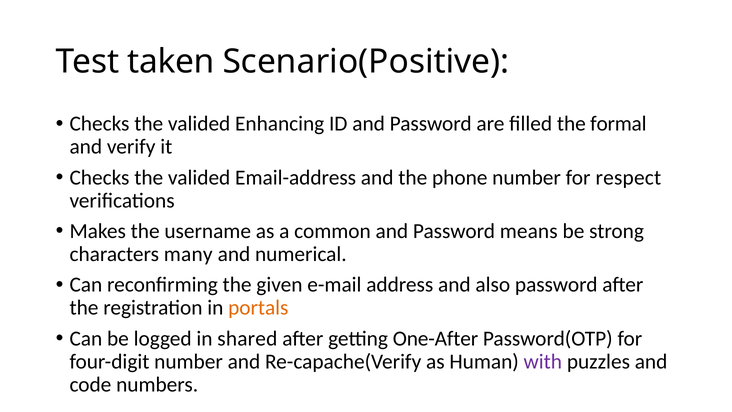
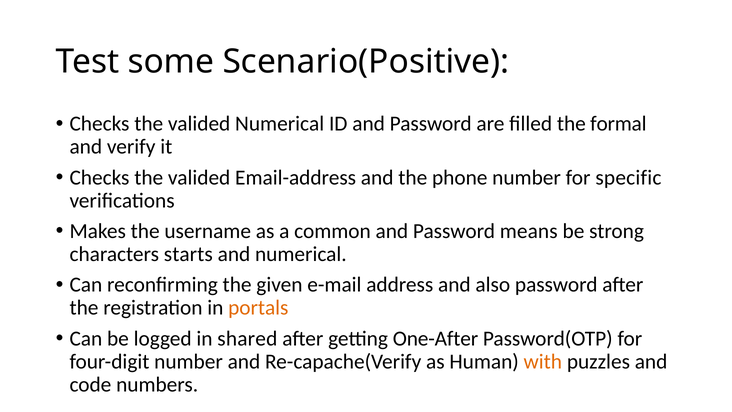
taken: taken -> some
valided Enhancing: Enhancing -> Numerical
respect: respect -> specific
many: many -> starts
with colour: purple -> orange
